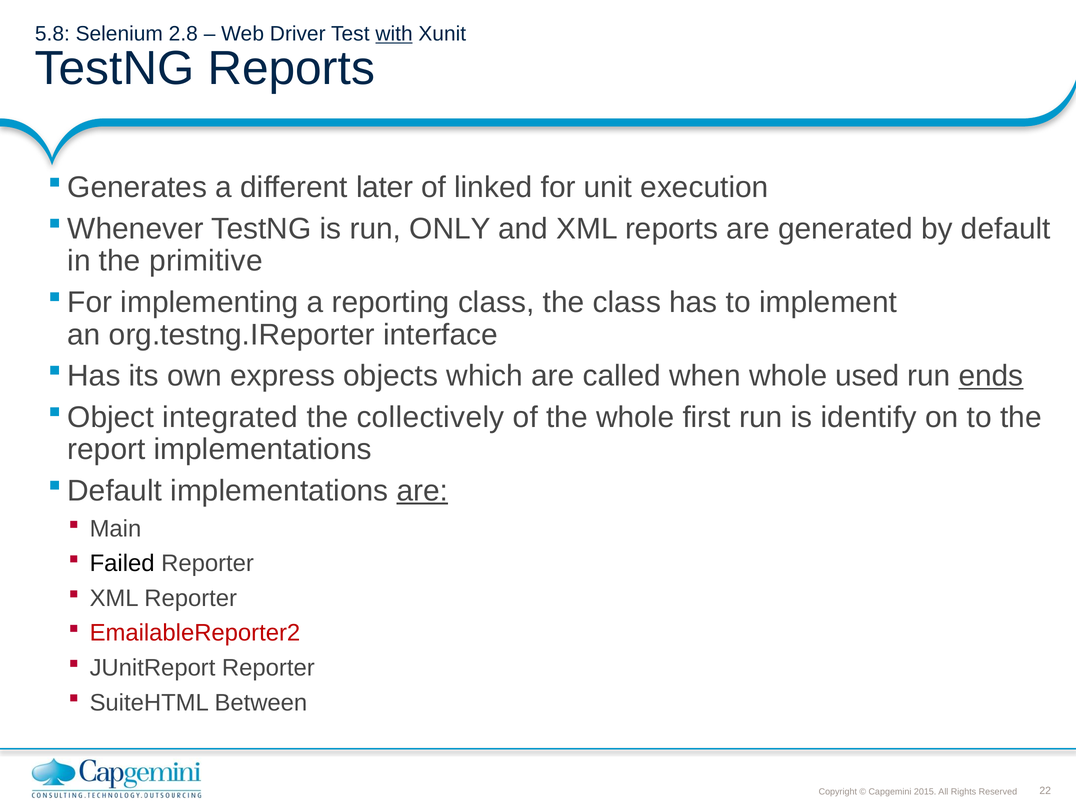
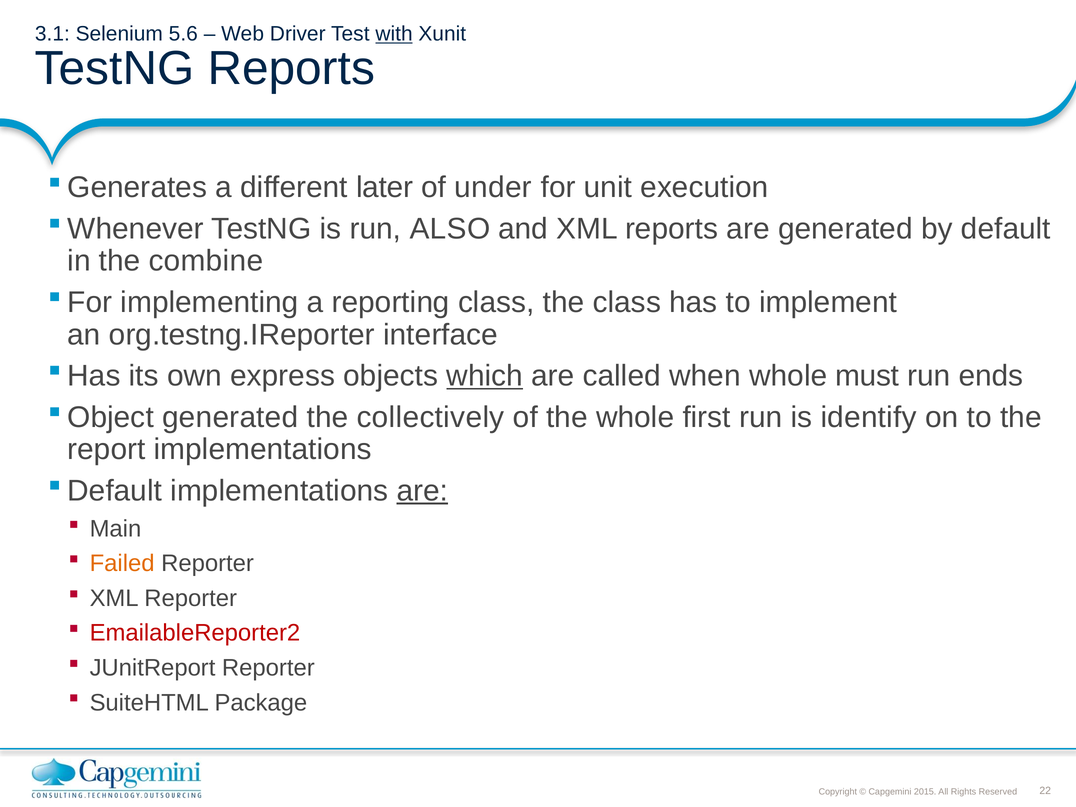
5.8: 5.8 -> 3.1
2.8: 2.8 -> 5.6
linked: linked -> under
ONLY: ONLY -> ALSO
primitive: primitive -> combine
which underline: none -> present
used: used -> must
ends underline: present -> none
integrated at (230, 417): integrated -> generated
Failed colour: black -> orange
Between: Between -> Package
